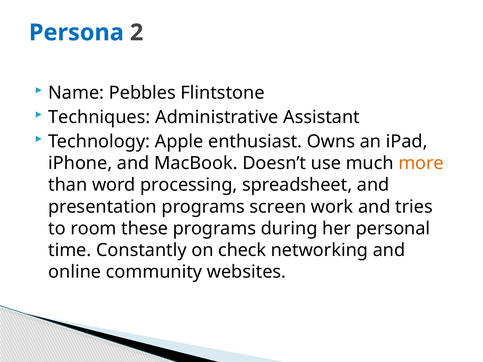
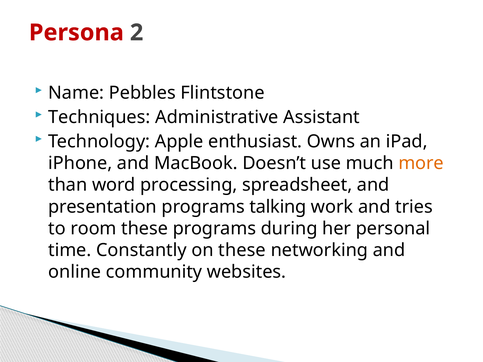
Persona colour: blue -> red
screen: screen -> talking
on check: check -> these
